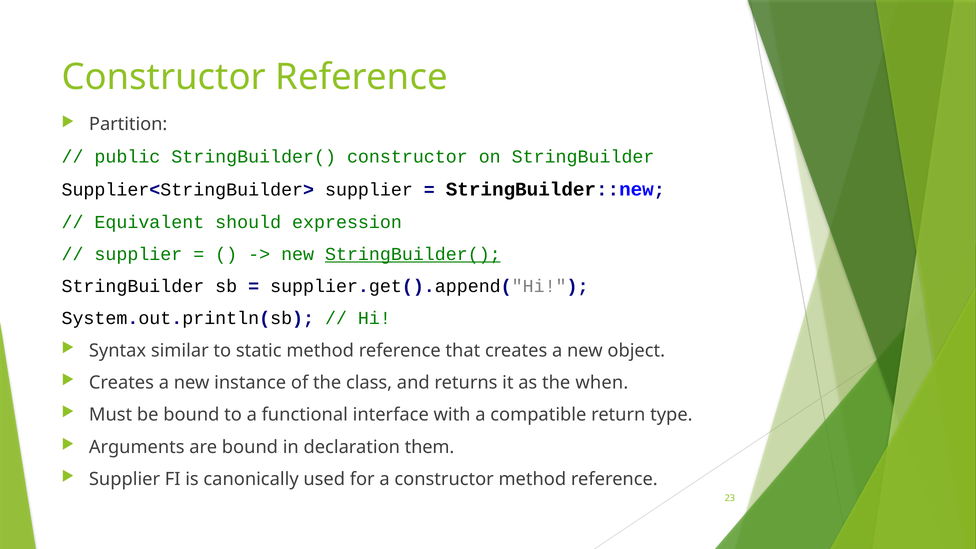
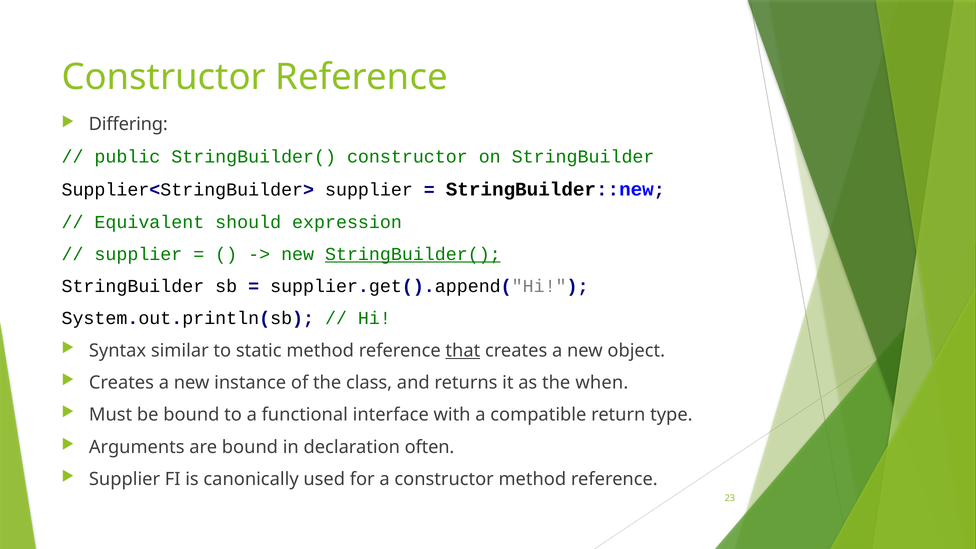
Partition: Partition -> Differing
that underline: none -> present
them: them -> often
